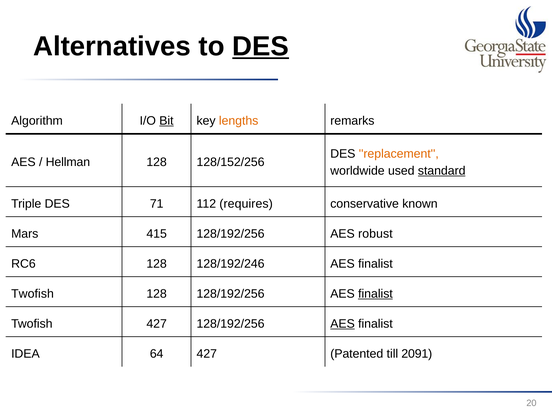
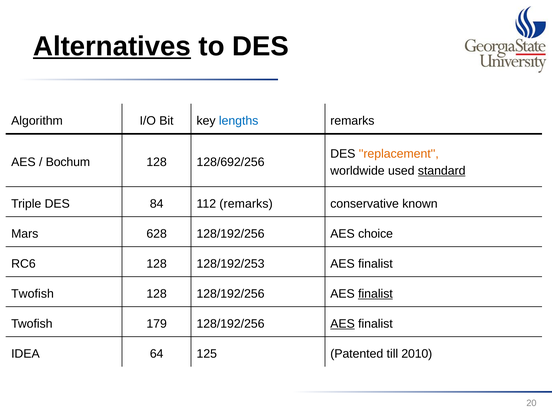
Alternatives underline: none -> present
DES at (261, 46) underline: present -> none
Bit underline: present -> none
lengths colour: orange -> blue
Hellman: Hellman -> Bochum
128/152/256: 128/152/256 -> 128/692/256
71: 71 -> 84
112 requires: requires -> remarks
415: 415 -> 628
robust: robust -> choice
128/192/246: 128/192/246 -> 128/192/253
Twofish 427: 427 -> 179
64 427: 427 -> 125
2091: 2091 -> 2010
